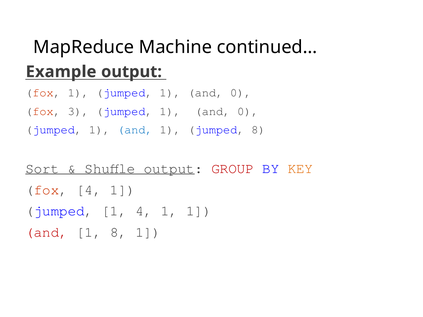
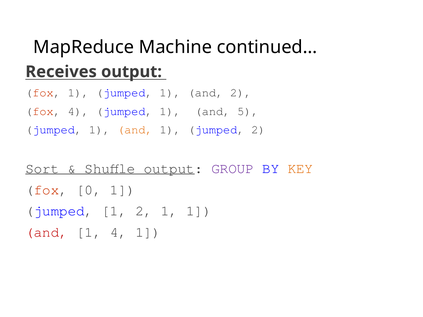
Example: Example -> Receives
0 at (241, 93): 0 -> 2
fox 3: 3 -> 4
0 at (248, 111): 0 -> 5
and at (135, 130) colour: blue -> orange
jumped 8: 8 -> 2
GROUP colour: red -> purple
fox 4: 4 -> 0
1 4: 4 -> 2
1 8: 8 -> 4
